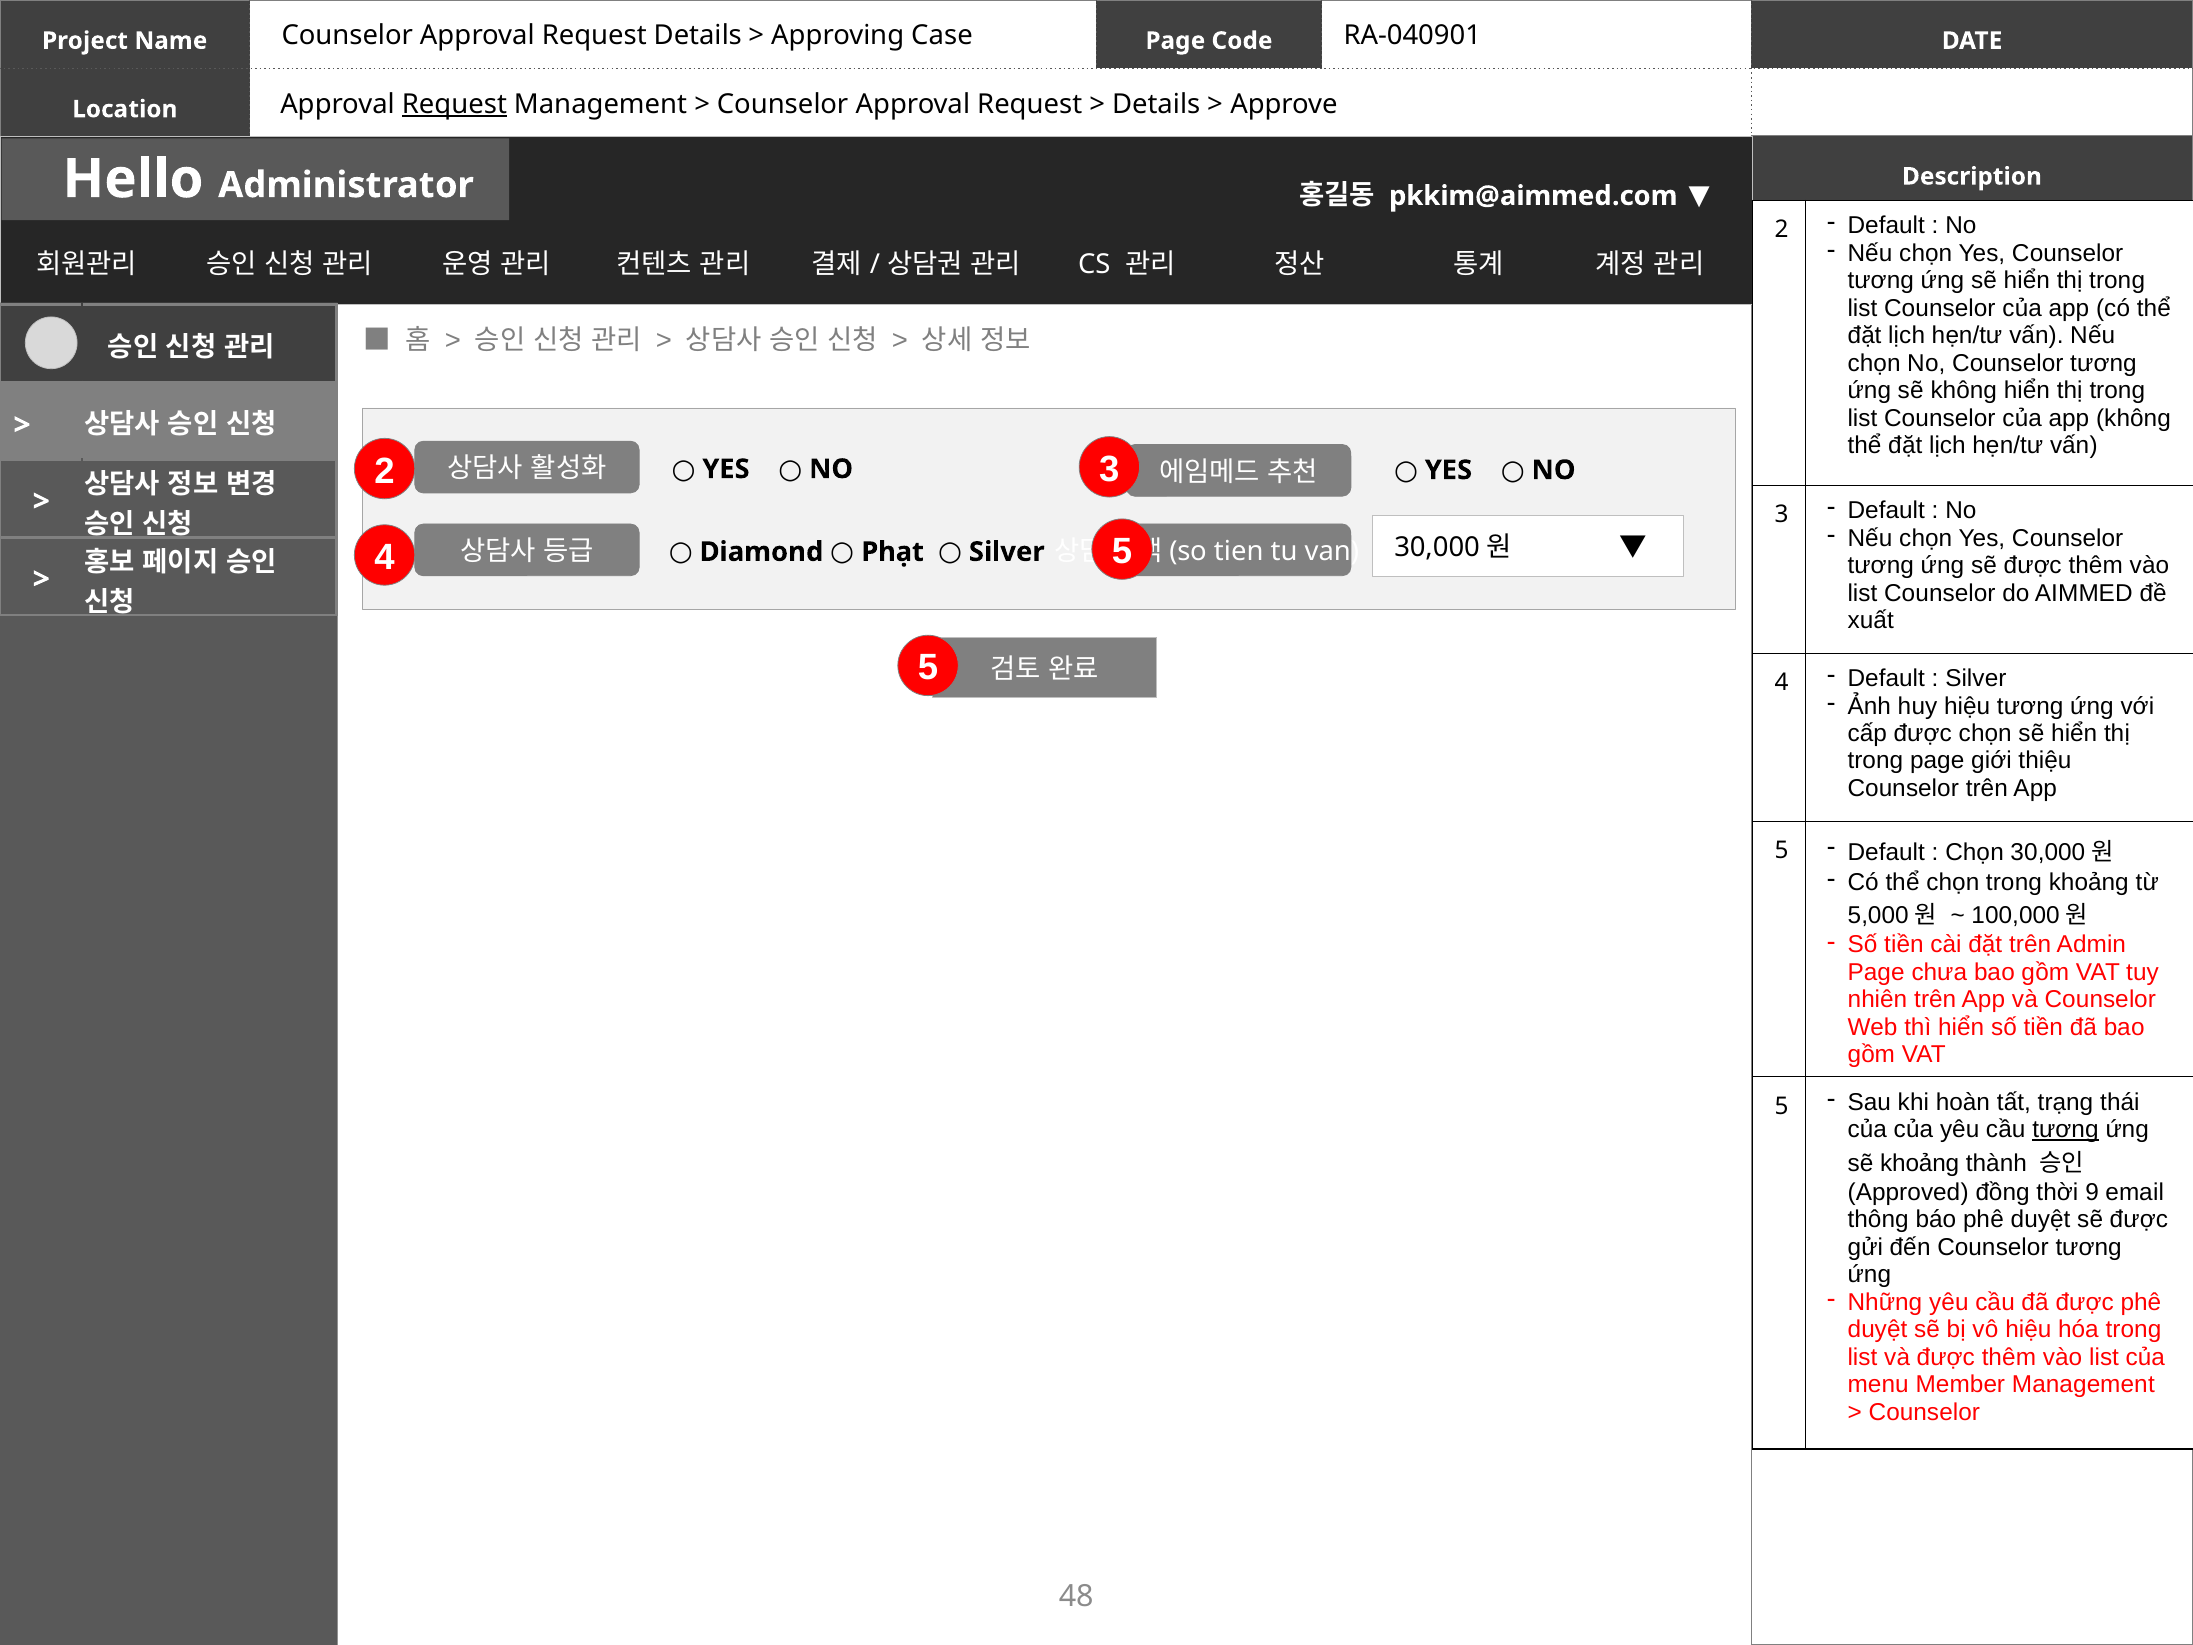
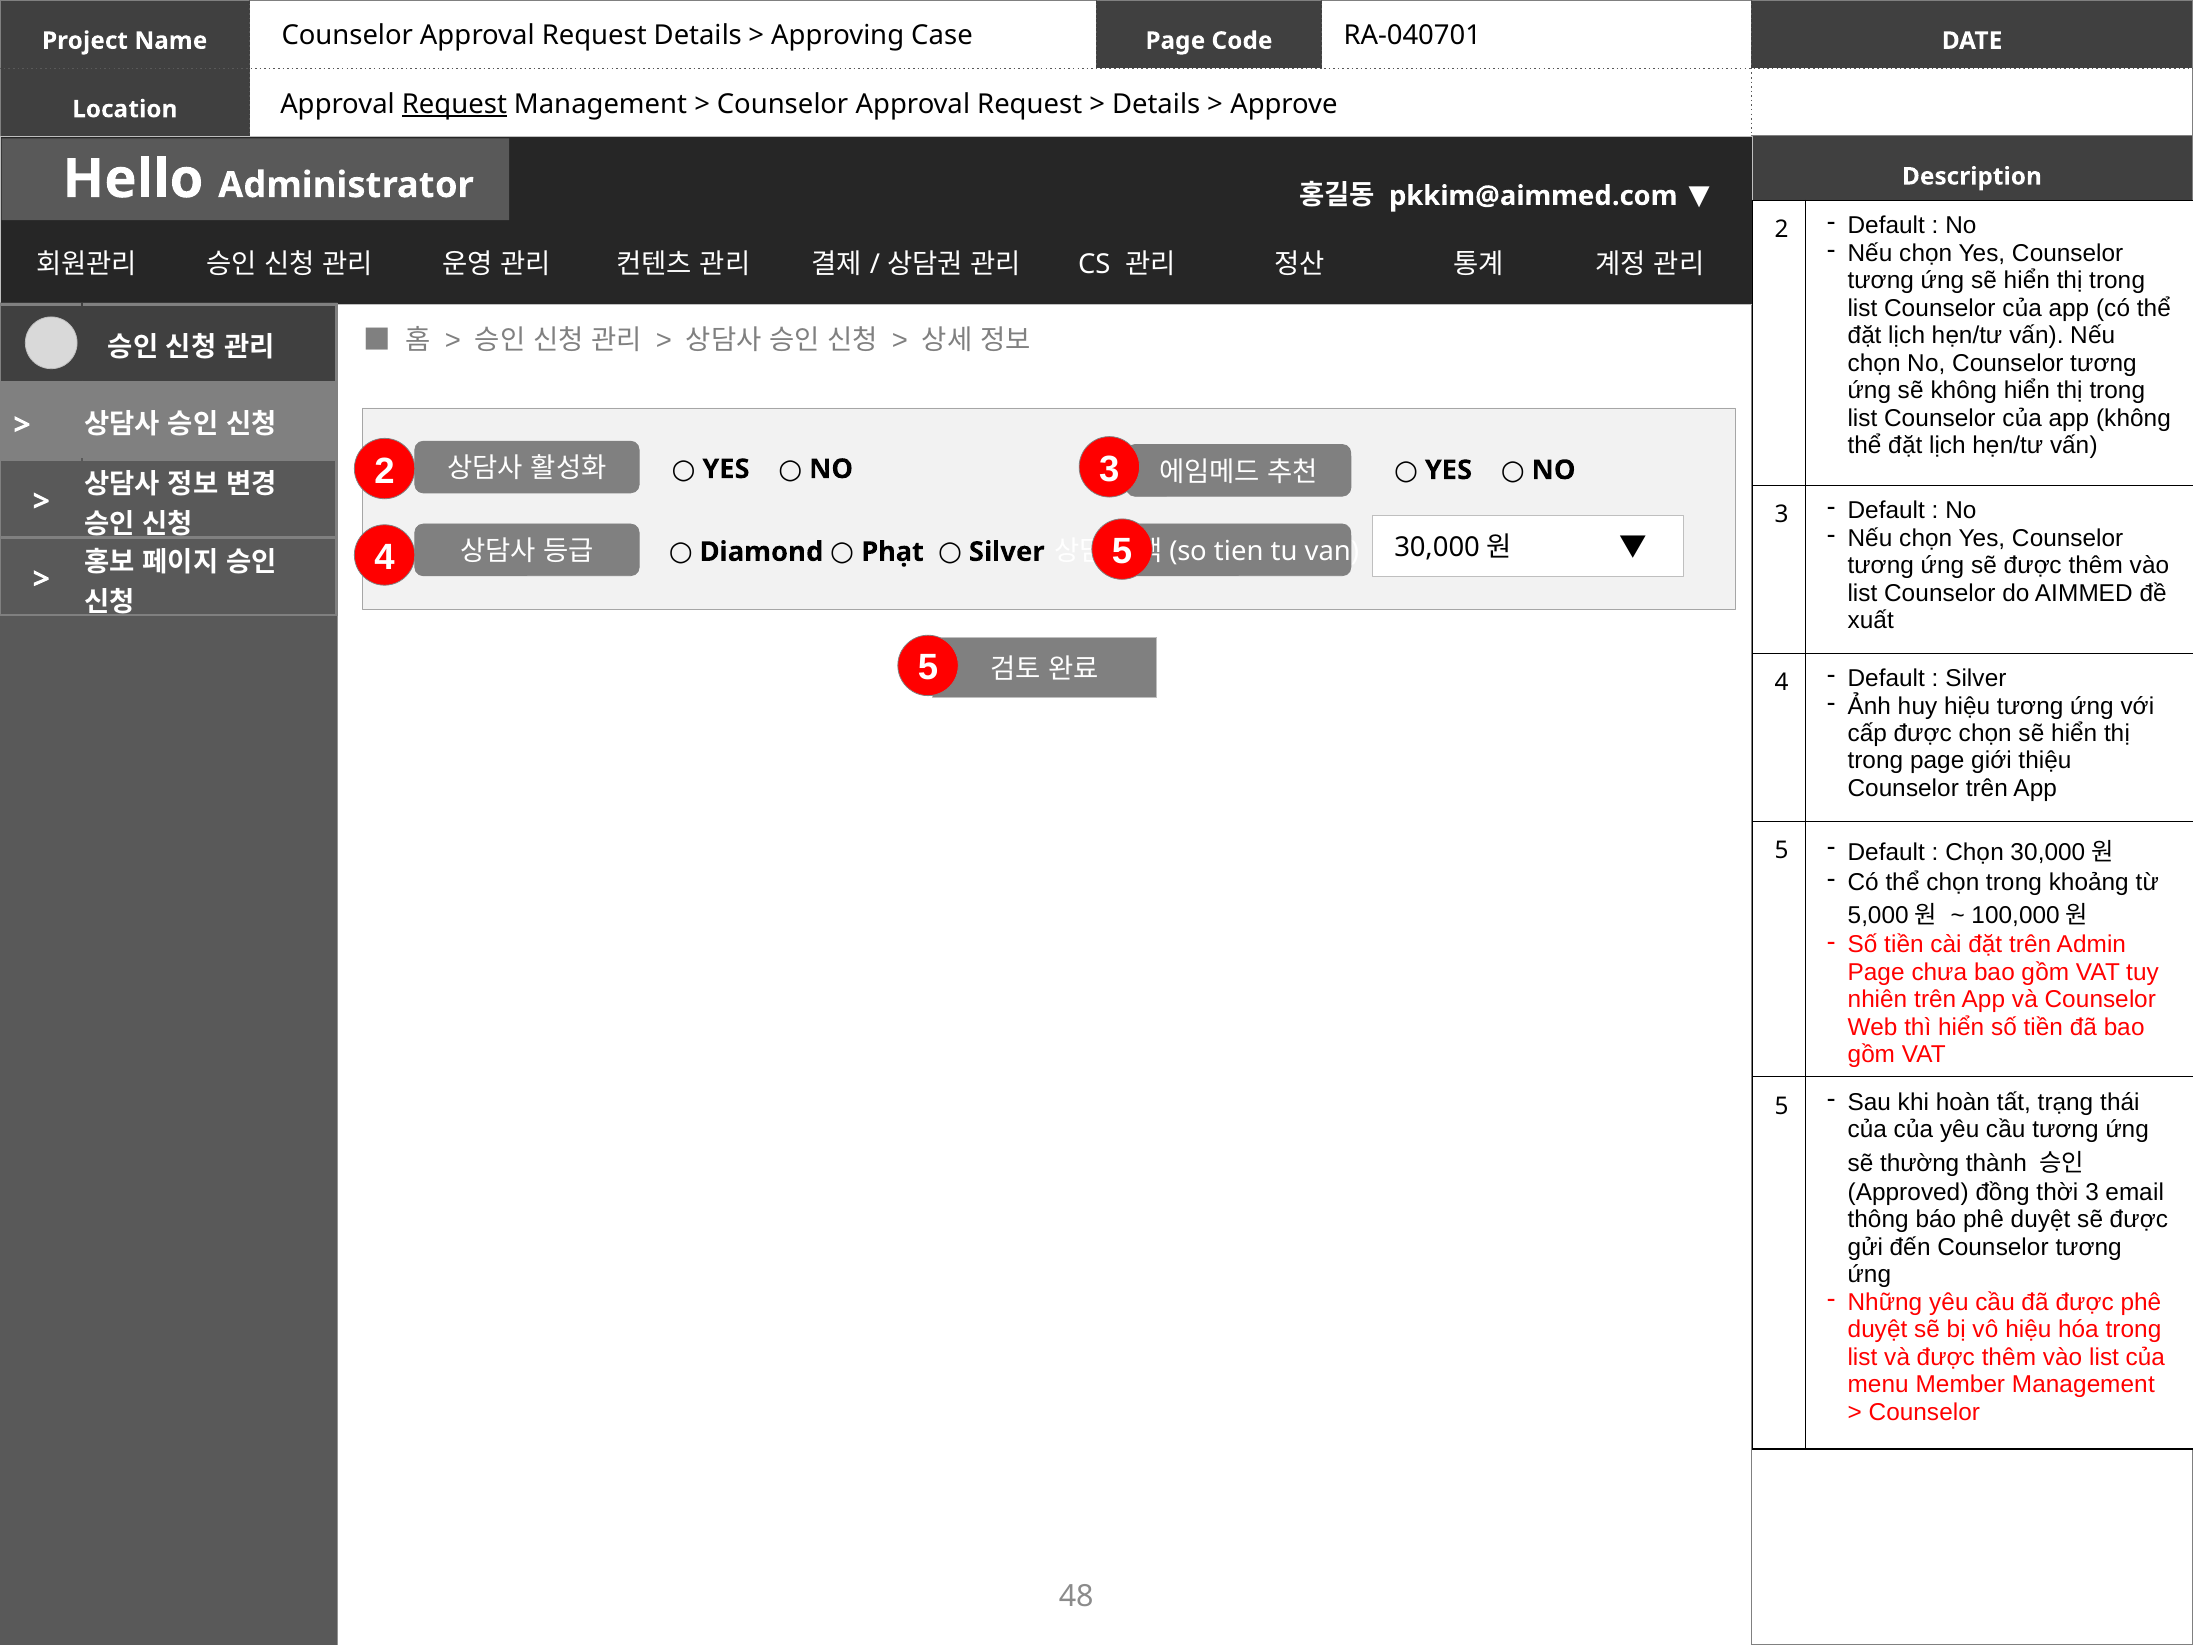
RA-040901: RA-040901 -> RA-040701
tương at (2065, 1129) underline: present -> none
sẽ khoảng: khoảng -> thường
thời 9: 9 -> 3
